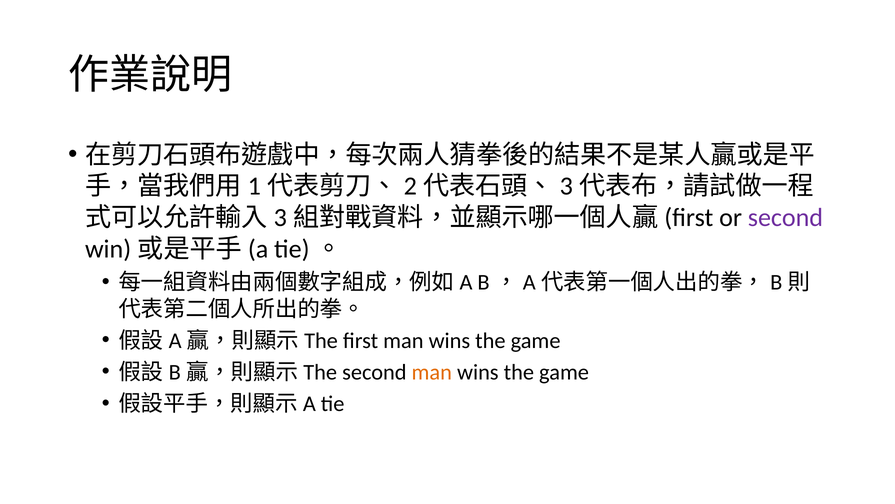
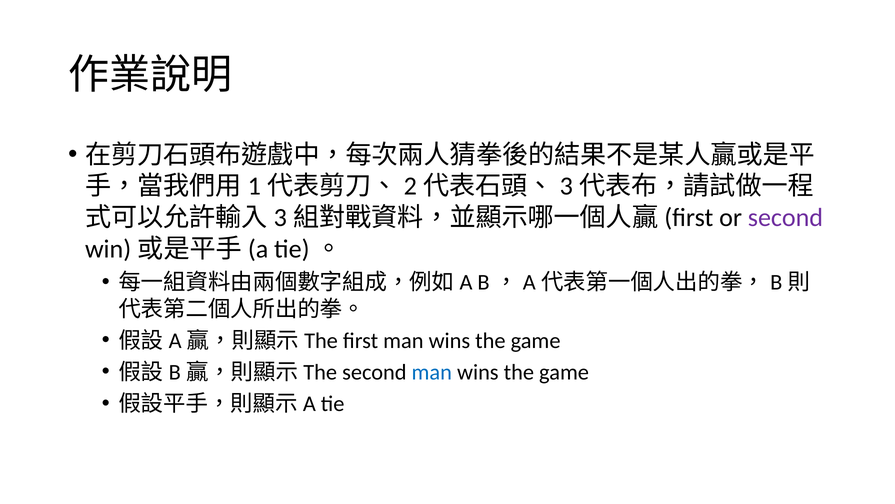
man at (432, 372) colour: orange -> blue
